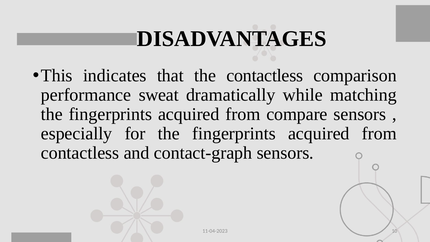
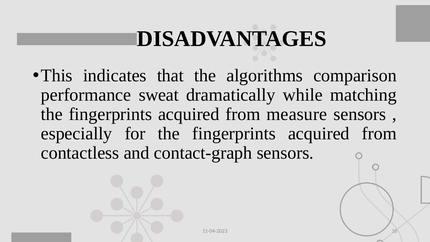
the contactless: contactless -> algorithms
compare: compare -> measure
